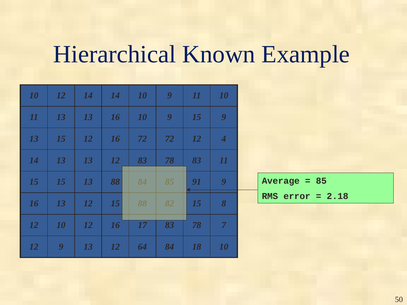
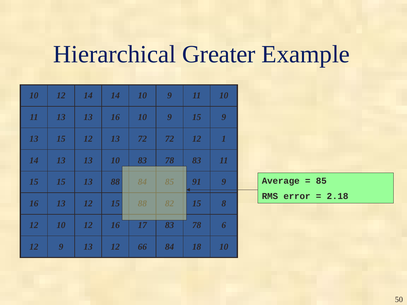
Known: Known -> Greater
15 12 16: 16 -> 13
4: 4 -> 1
13 13 12: 12 -> 10
7: 7 -> 6
64: 64 -> 66
